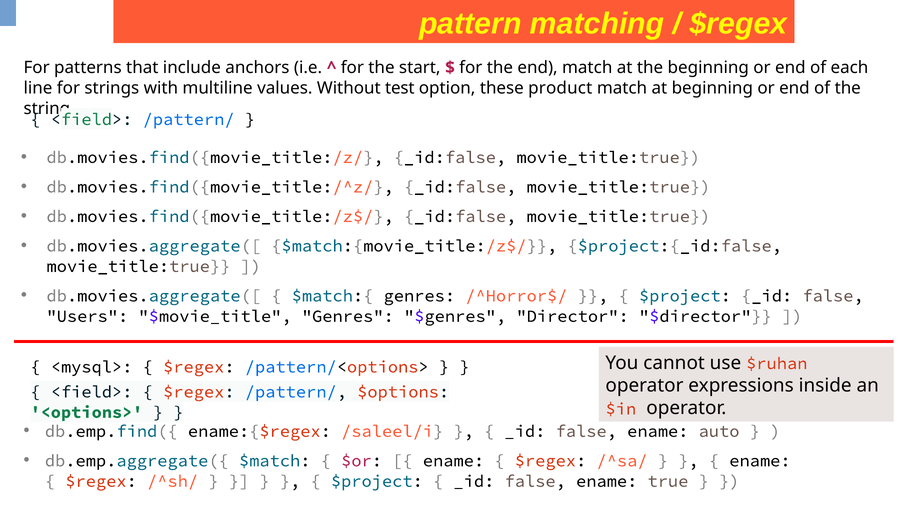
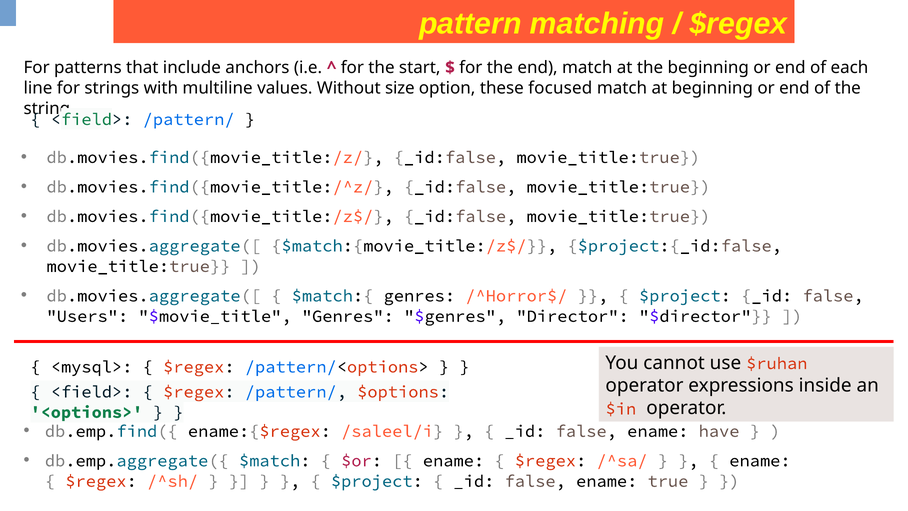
test: test -> size
product: product -> focused
auto: auto -> have
